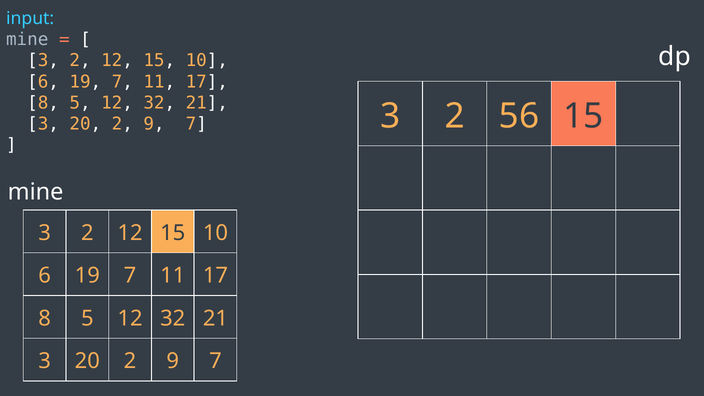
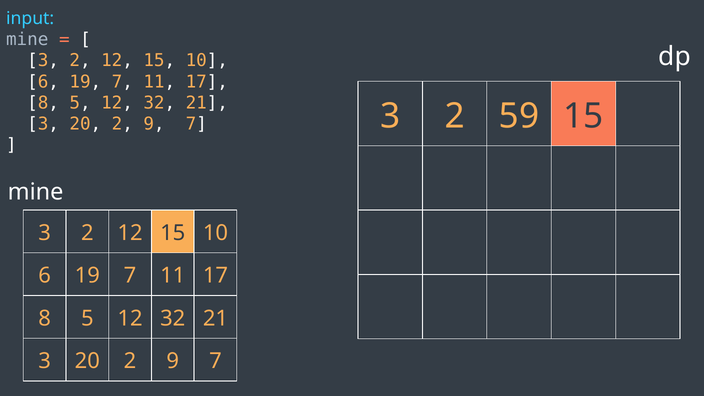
56: 56 -> 59
